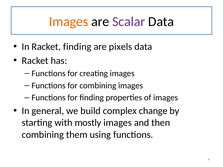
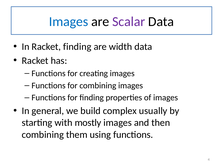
Images at (69, 22) colour: orange -> blue
pixels: pixels -> width
change: change -> usually
